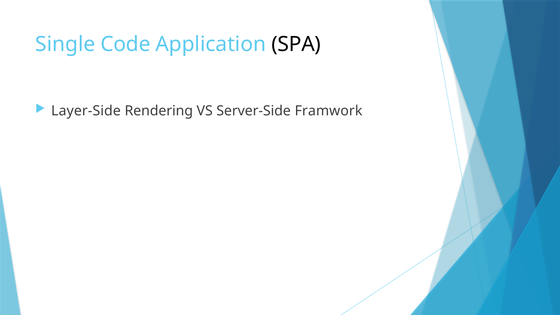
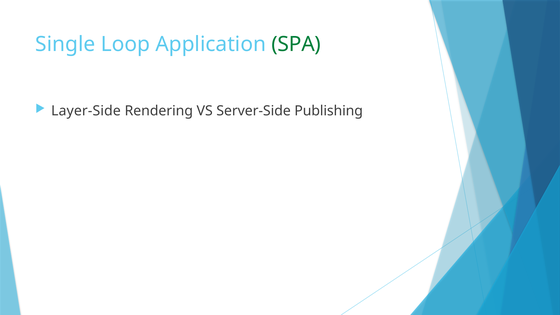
Code: Code -> Loop
SPA colour: black -> green
Framwork: Framwork -> Publishing
